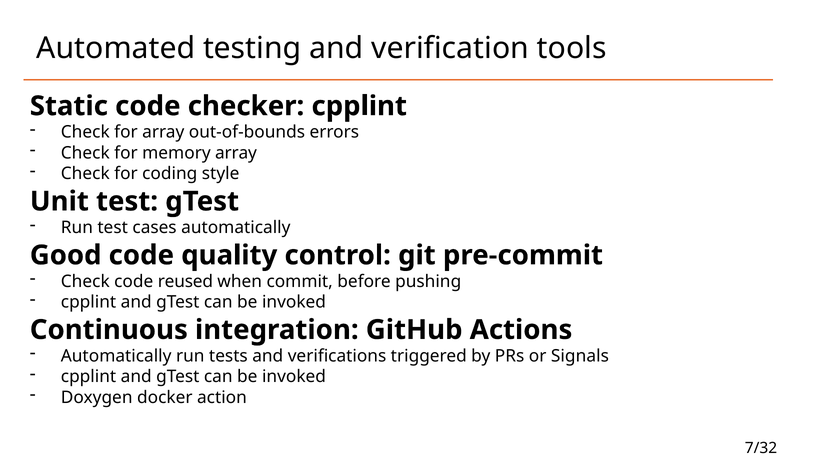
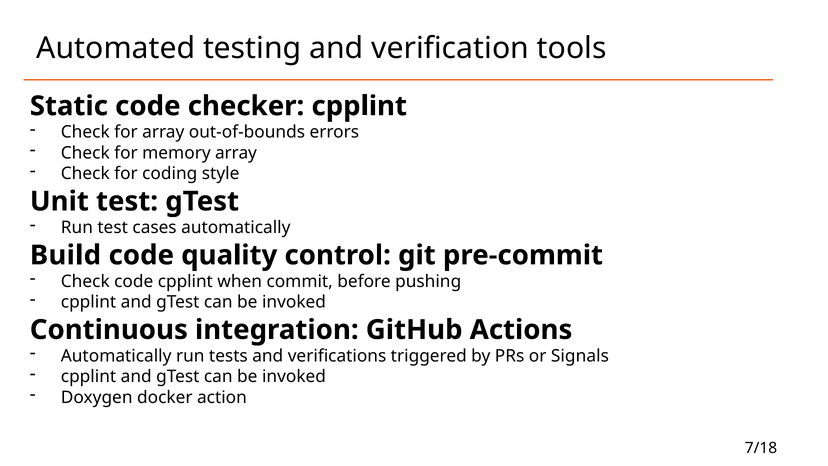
Good: Good -> Build
code reused: reused -> cpplint
7/32: 7/32 -> 7/18
